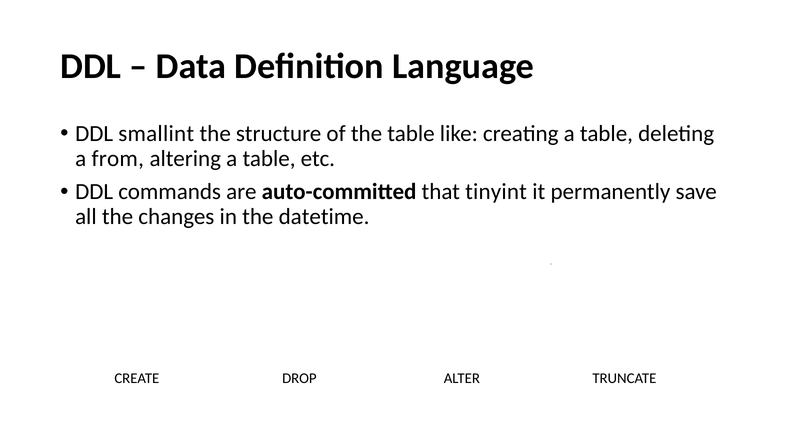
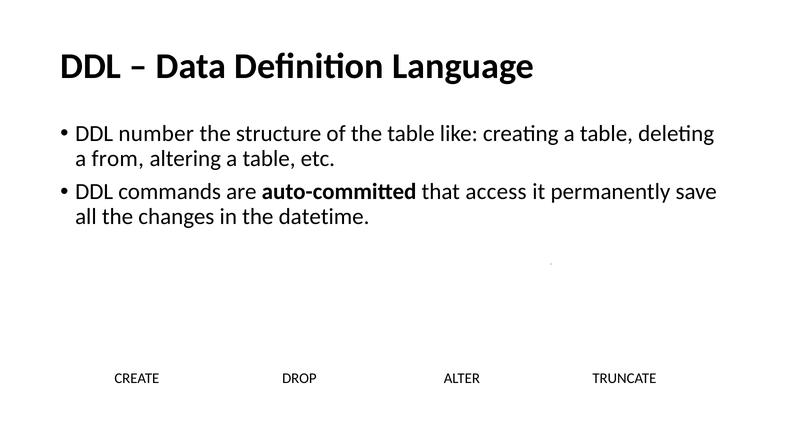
smallint: smallint -> number
tinyint: tinyint -> access
